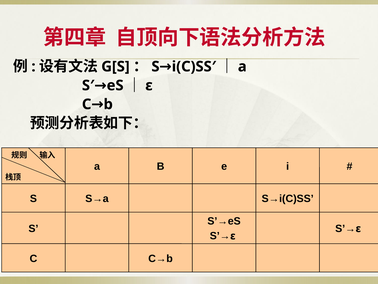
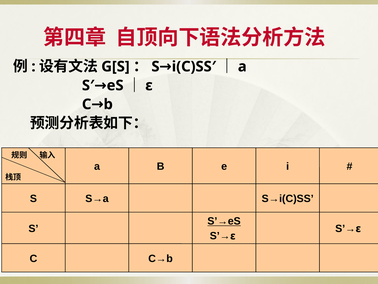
S’→eS underline: none -> present
